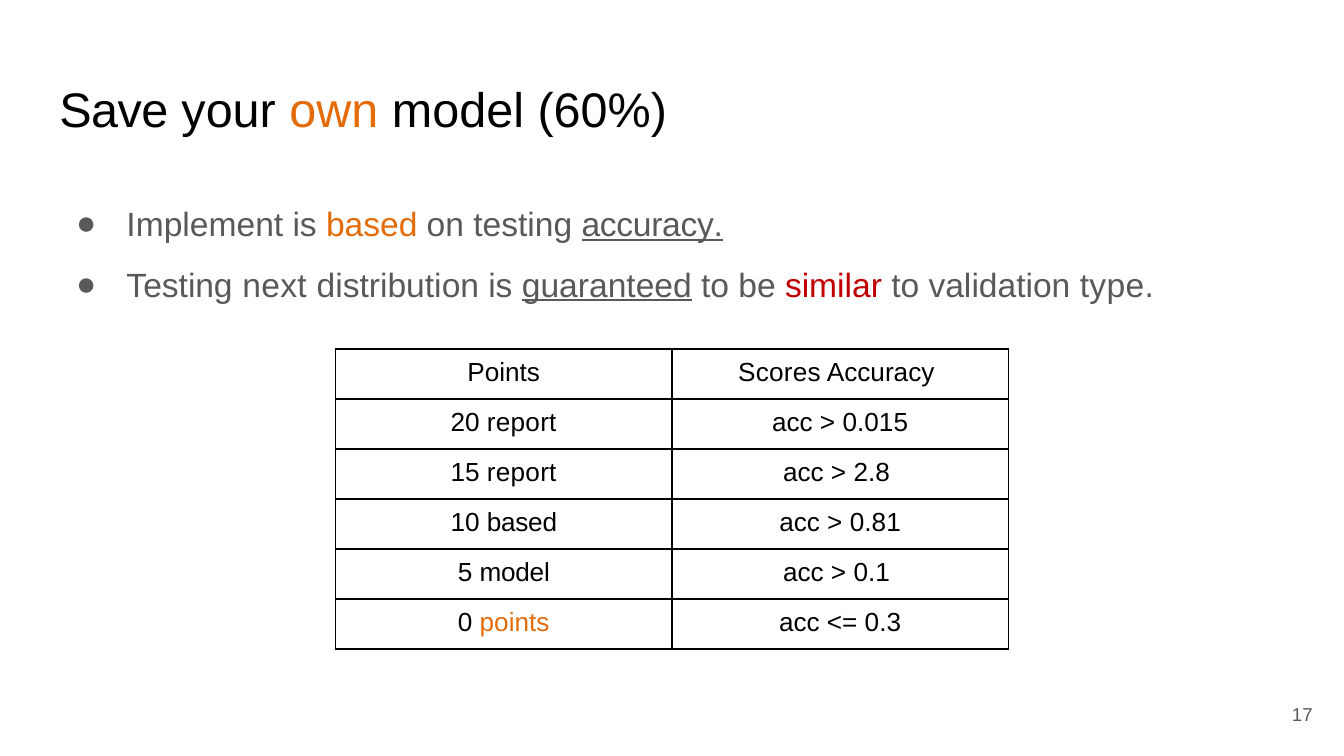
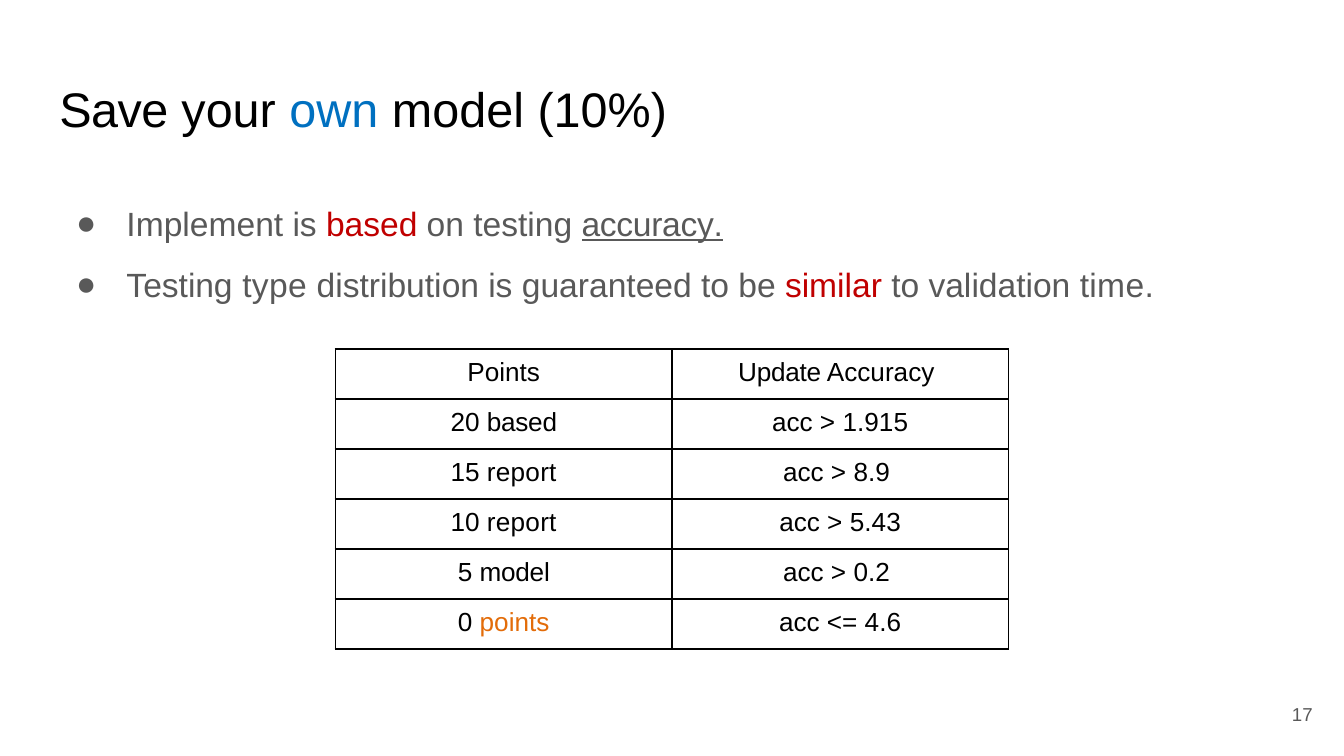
own colour: orange -> blue
60%: 60% -> 10%
based at (372, 225) colour: orange -> red
next: next -> type
guaranteed underline: present -> none
type: type -> time
Scores: Scores -> Update
20 report: report -> based
0.015: 0.015 -> 1.915
2.8: 2.8 -> 8.9
10 based: based -> report
0.81: 0.81 -> 5.43
0.1: 0.1 -> 0.2
0.3: 0.3 -> 4.6
